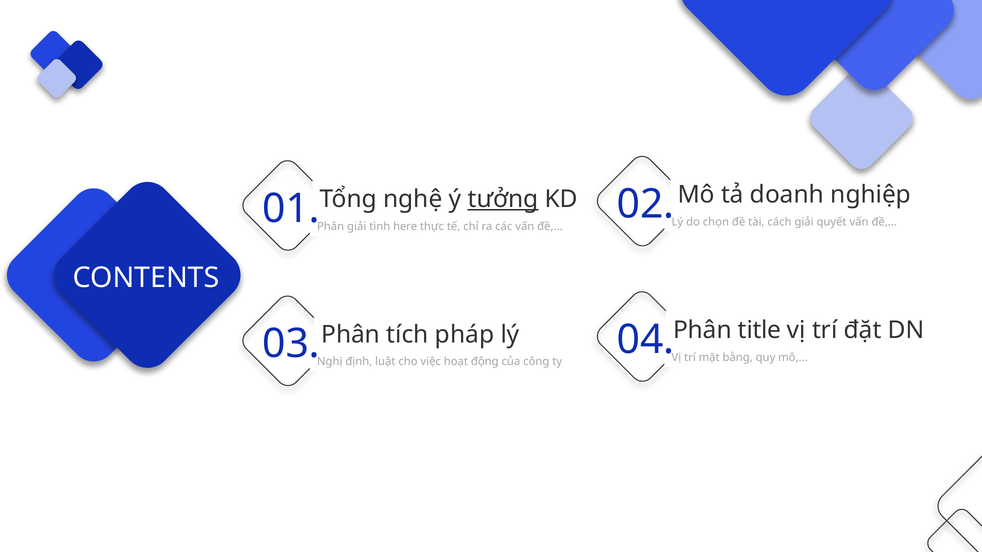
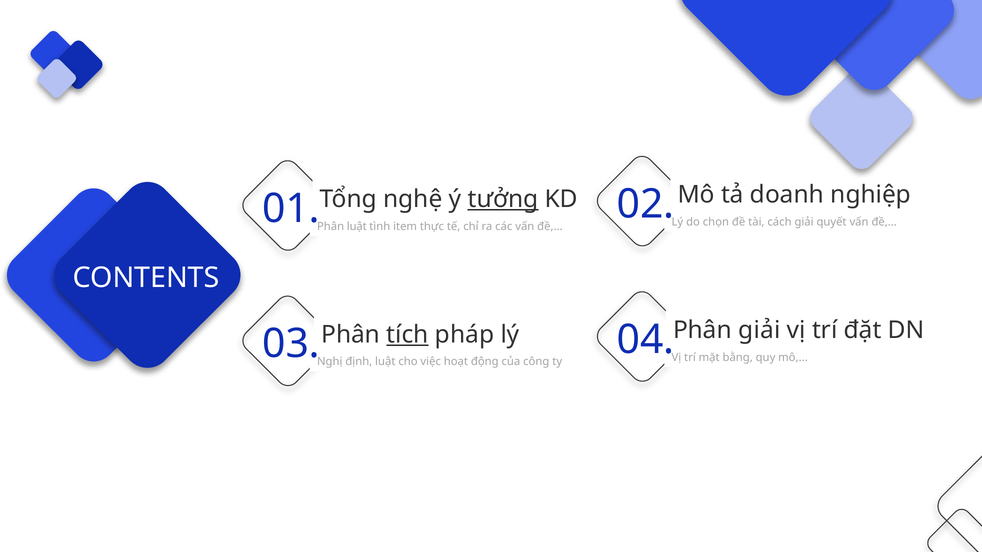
Phân giải: giải -> luật
here: here -> item
Phân title: title -> giải
tích underline: none -> present
